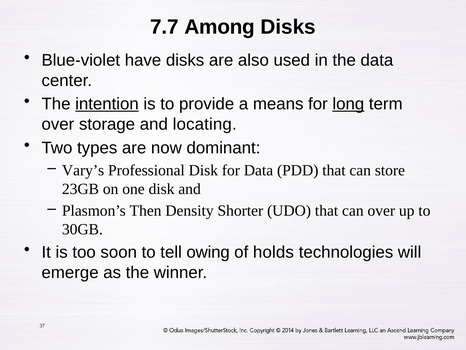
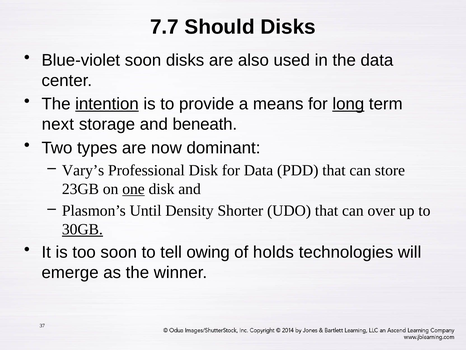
Among: Among -> Should
Blue-violet have: have -> soon
over at (58, 124): over -> next
locating: locating -> beneath
one underline: none -> present
Then: Then -> Until
30GB underline: none -> present
